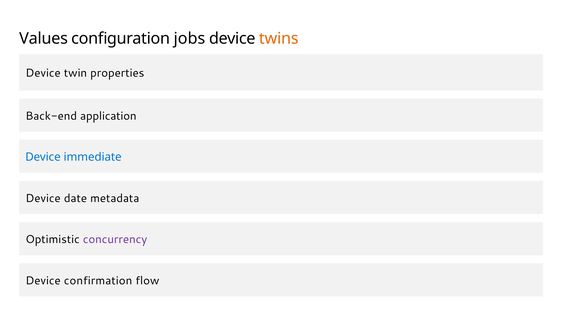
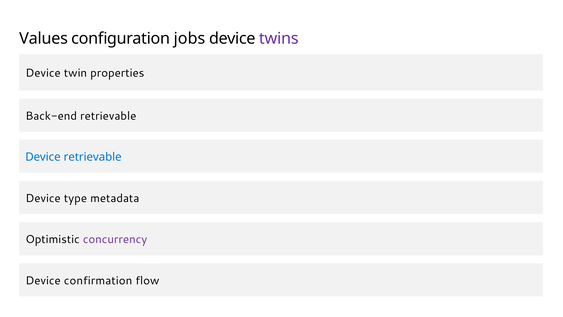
twins colour: orange -> purple
Back-end application: application -> retrievable
Device immediate: immediate -> retrievable
date: date -> type
